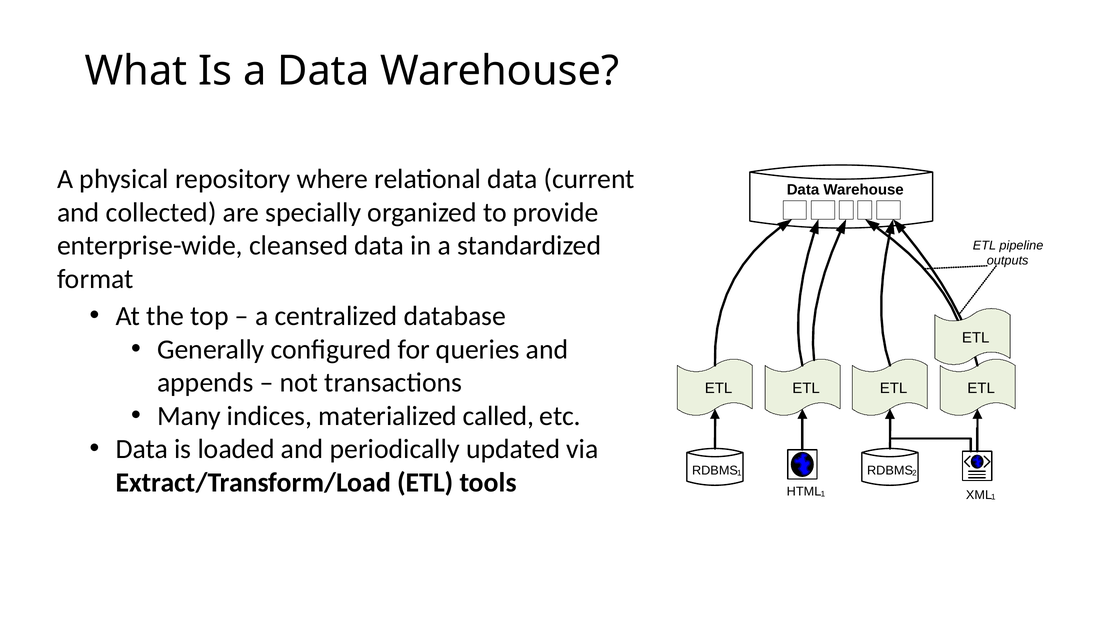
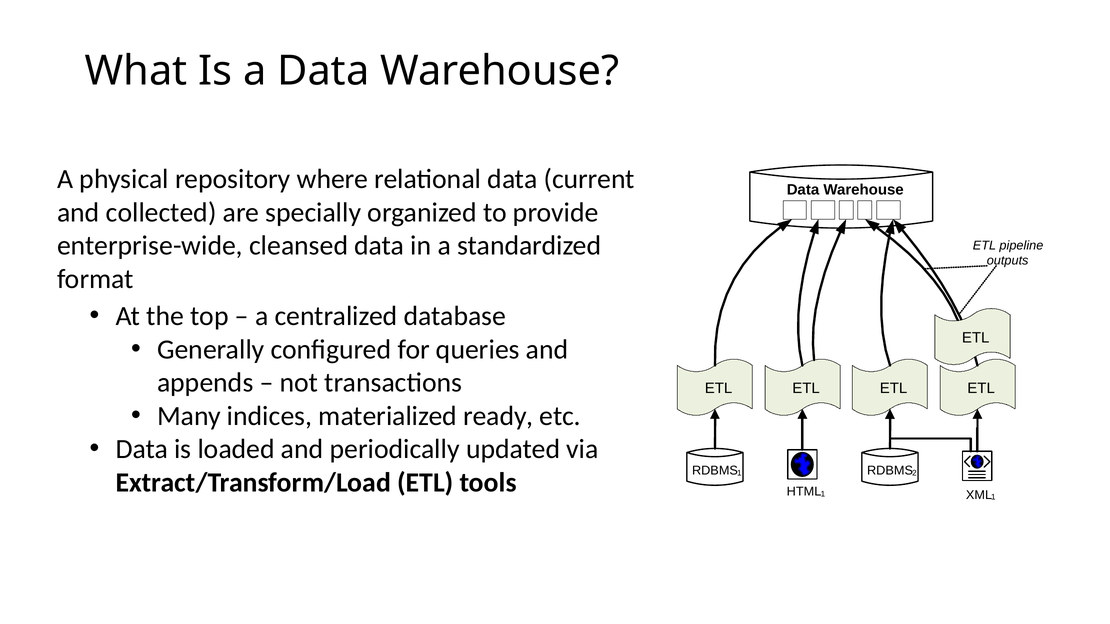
called: called -> ready
